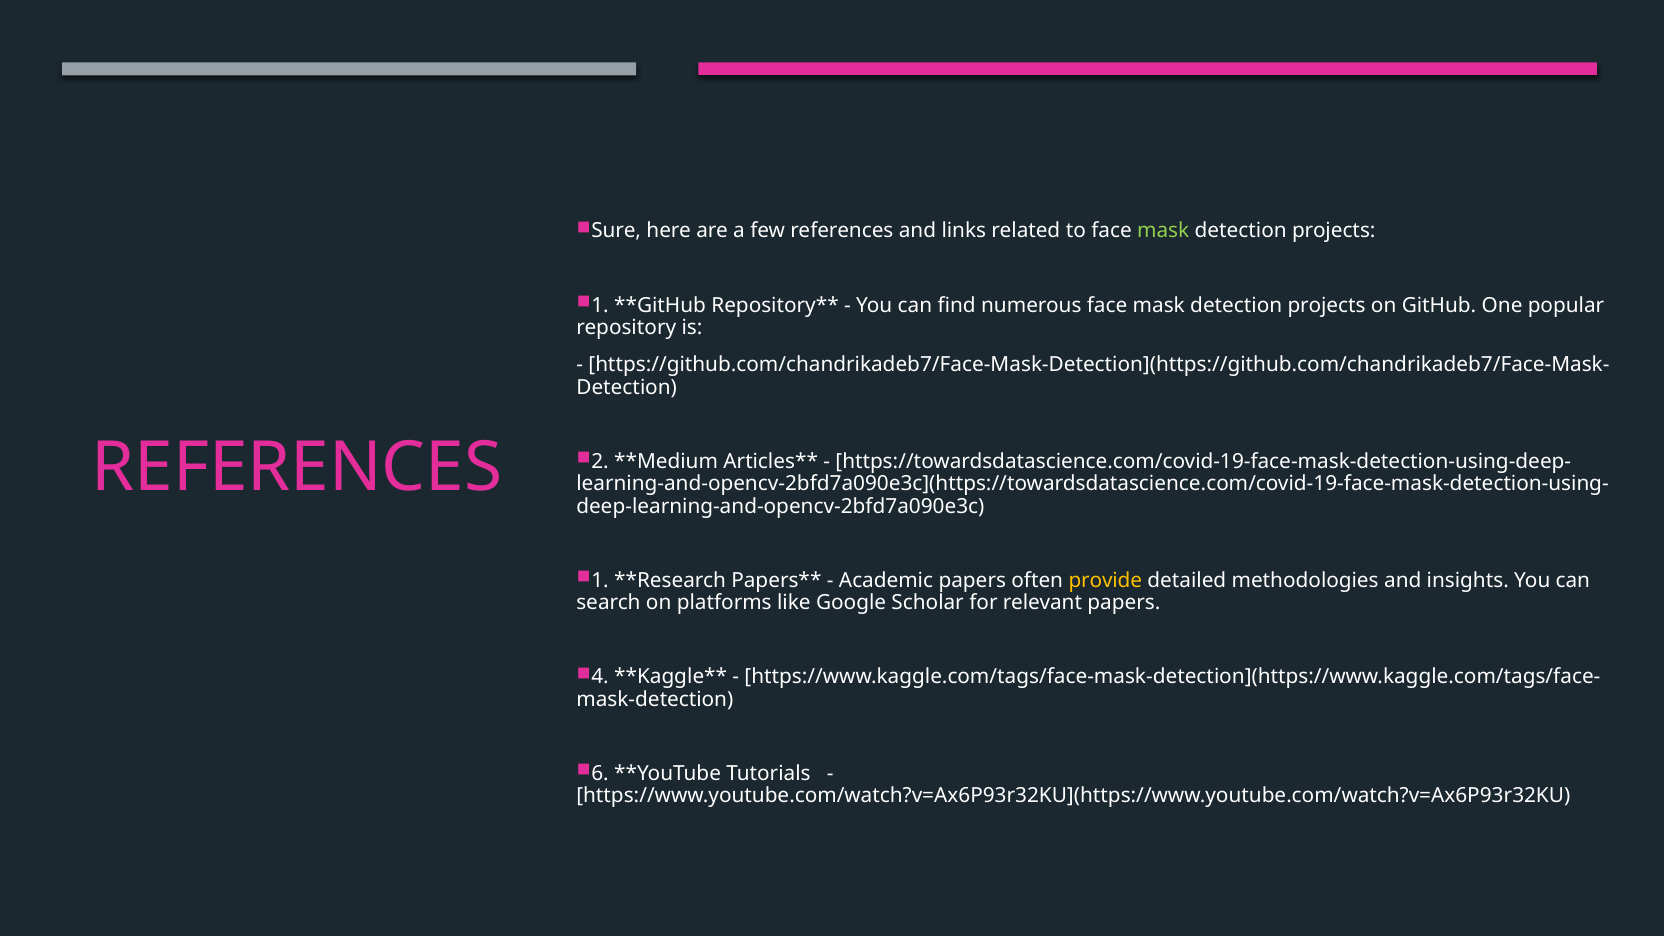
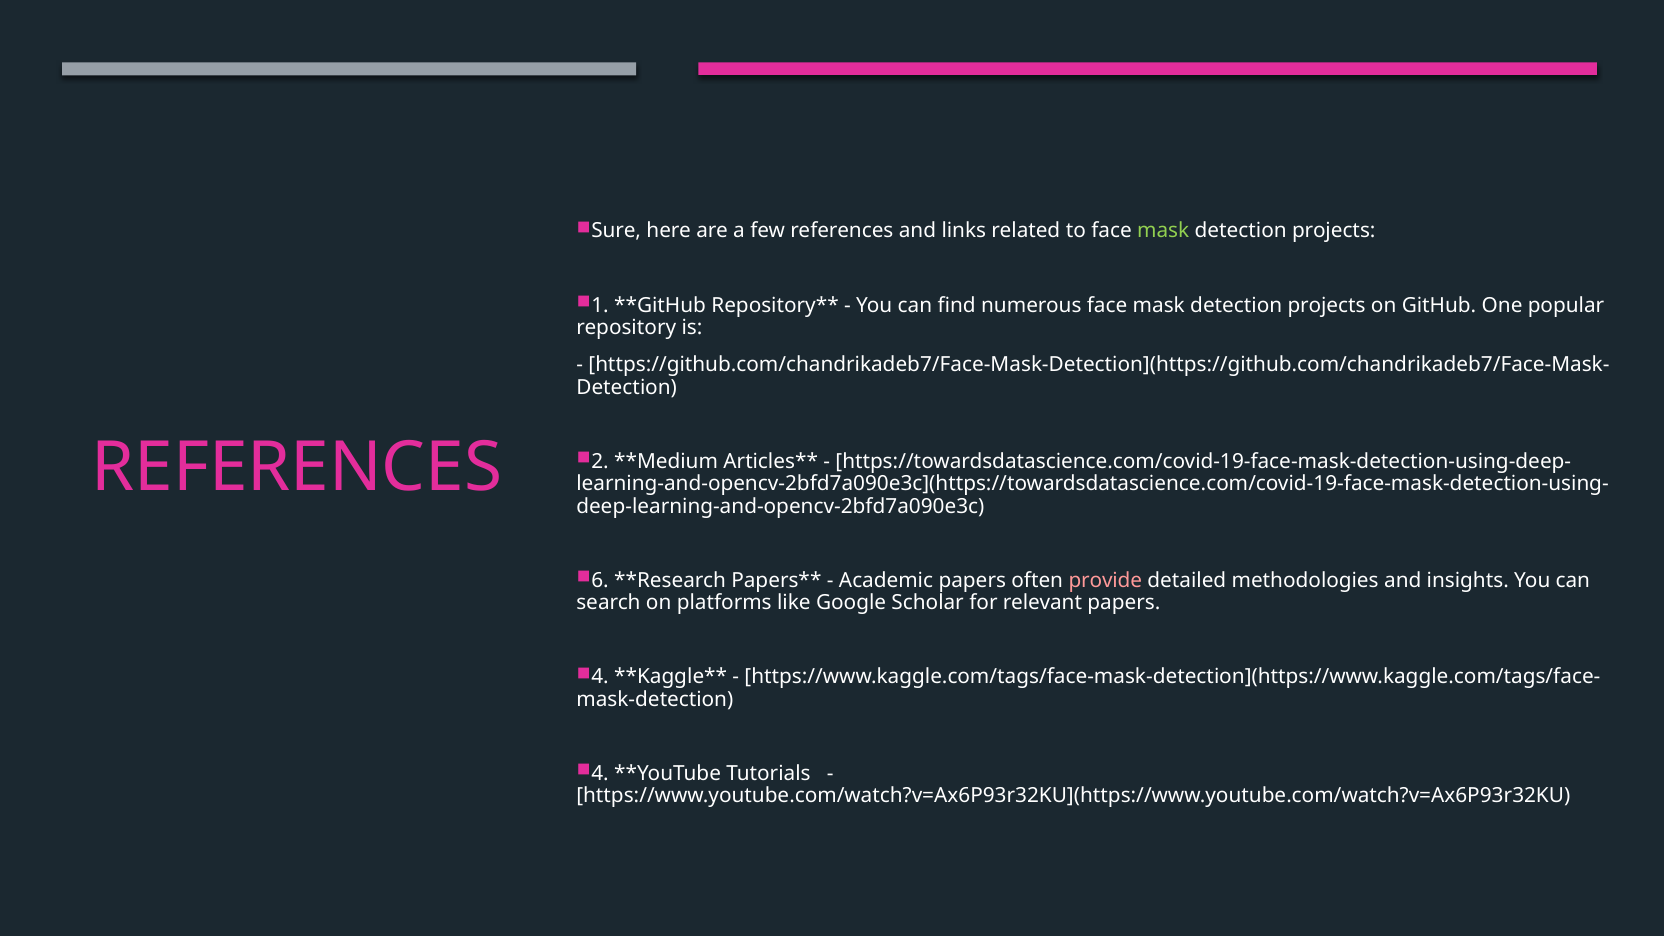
1 at (600, 580): 1 -> 6
provide colour: yellow -> pink
6 at (600, 773): 6 -> 4
